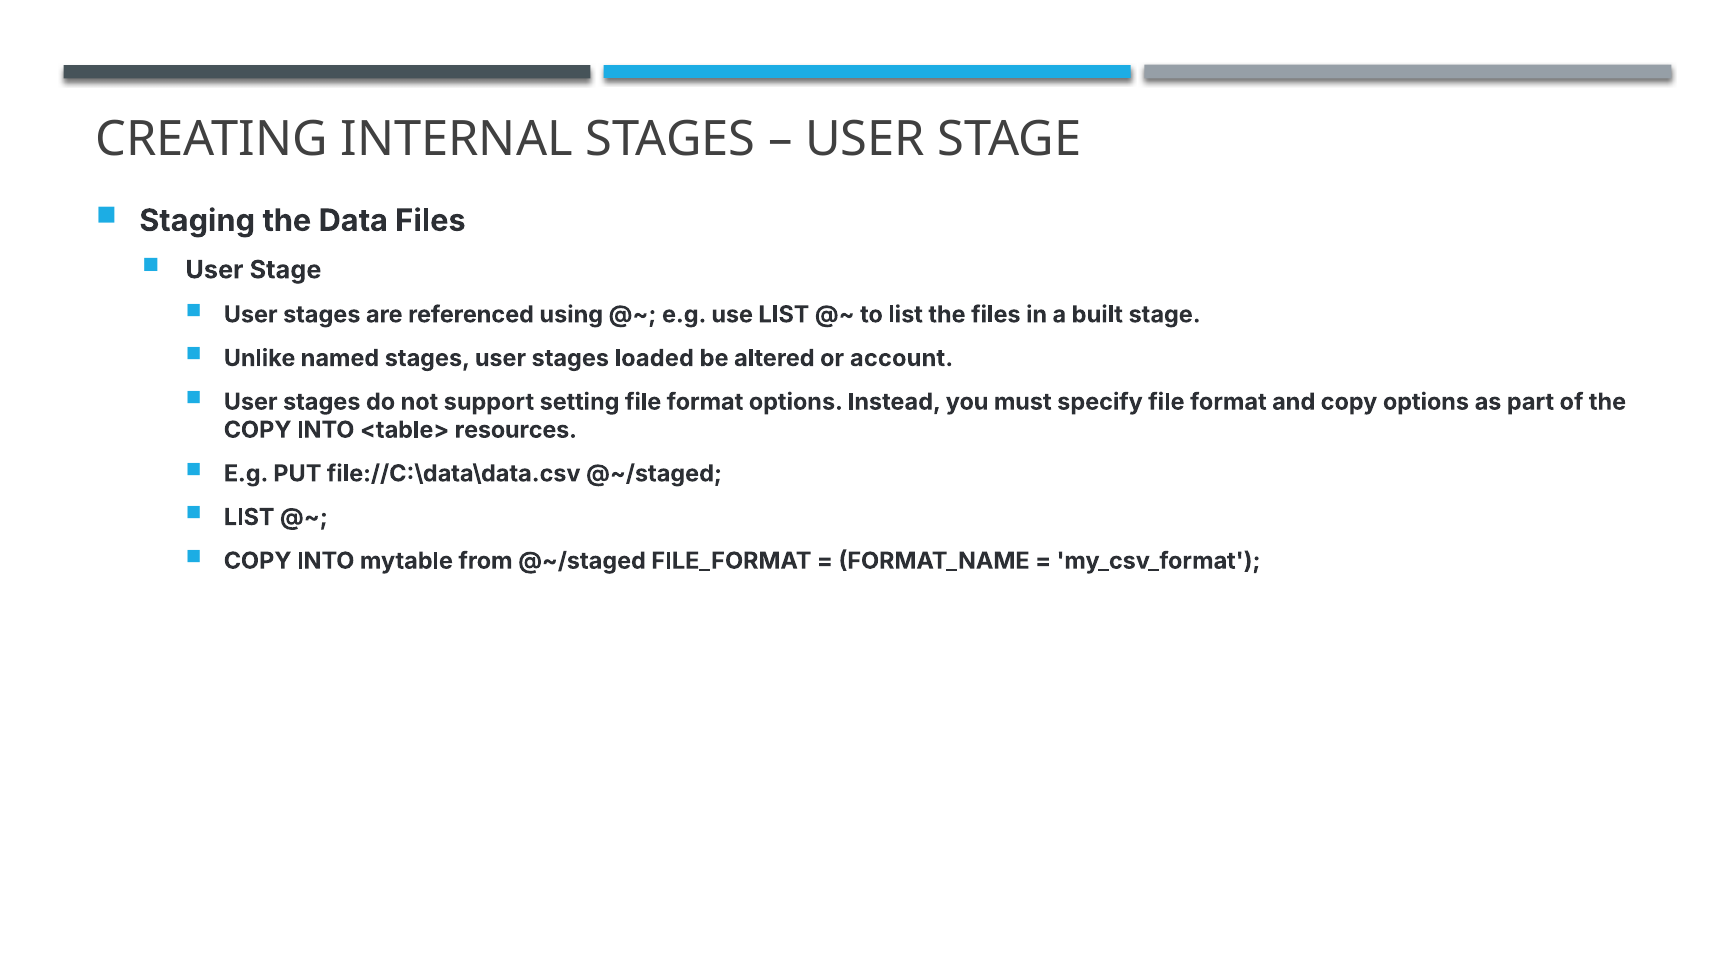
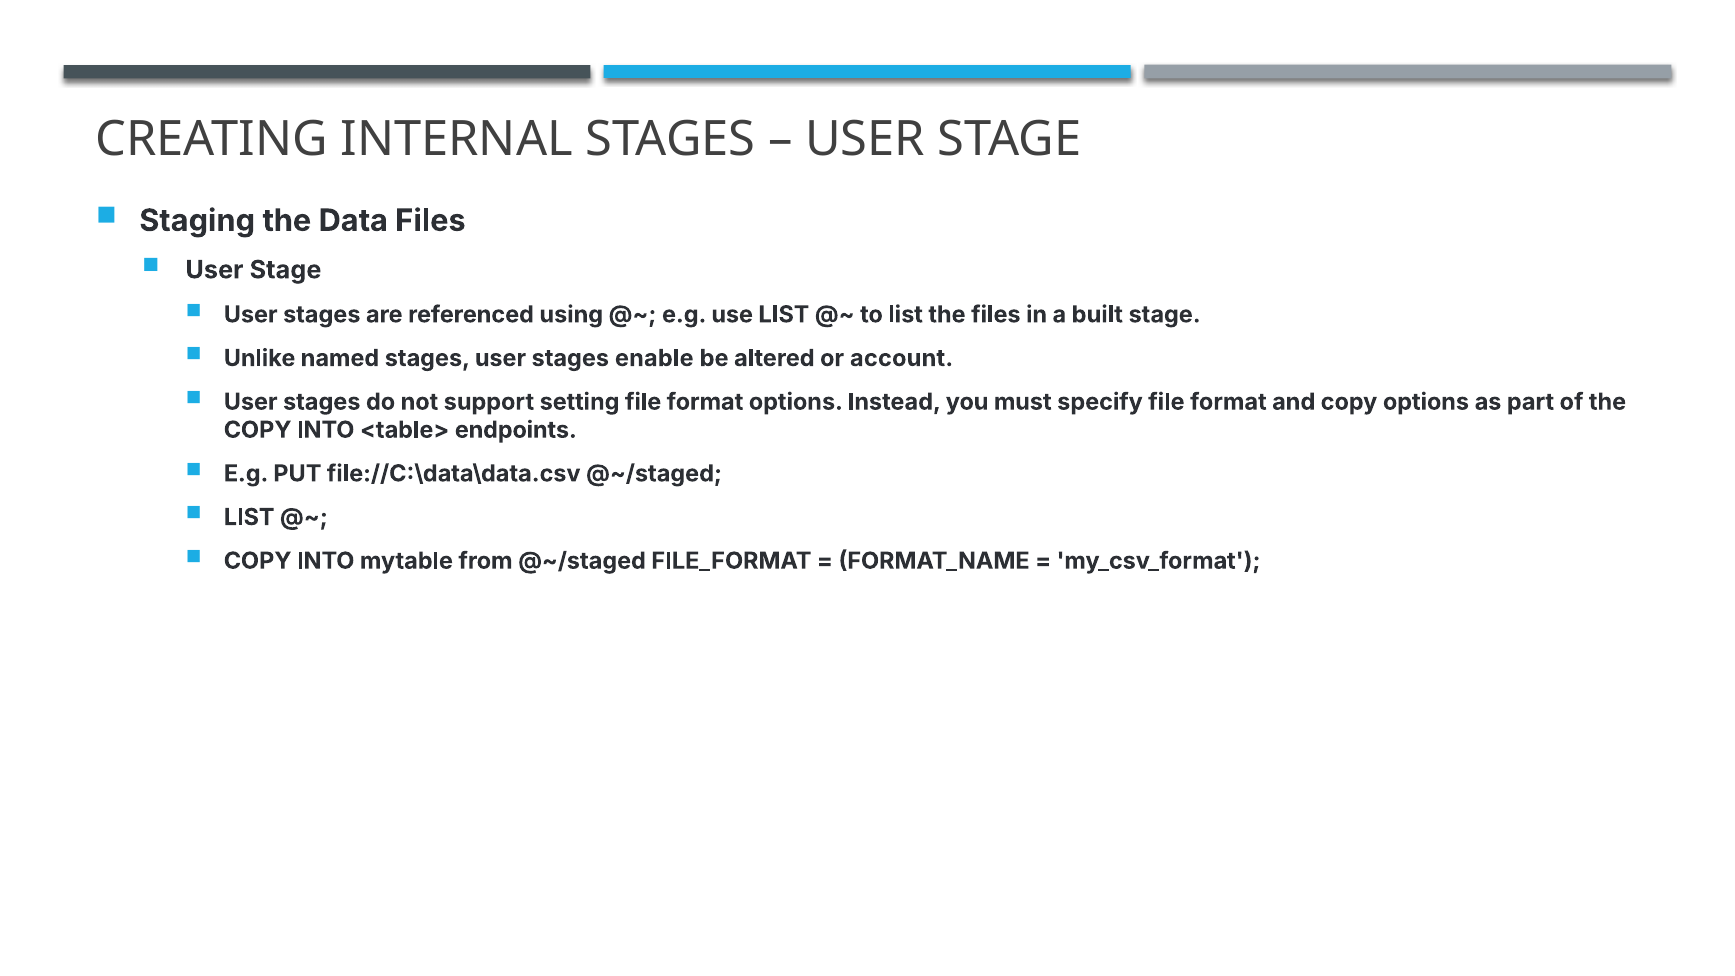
loaded: loaded -> enable
resources: resources -> endpoints
